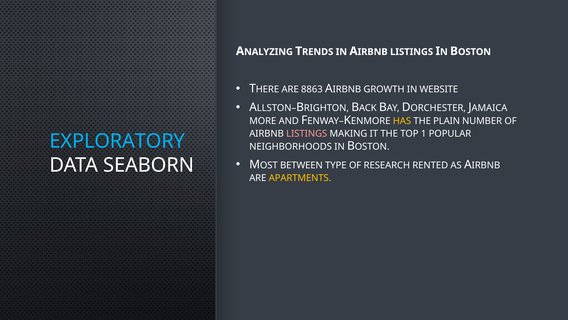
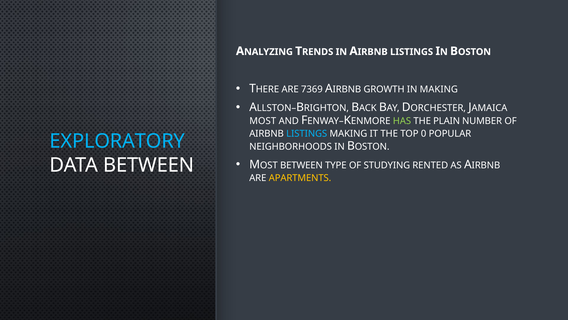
8863: 8863 -> 7369
IN WEBSITE: WEBSITE -> MAKING
MORE: MORE -> MOST
HAS colour: yellow -> light green
LISTINGS at (307, 134) colour: pink -> light blue
1: 1 -> 0
RESEARCH: RESEARCH -> STUDYING
DATA SEABORN: SEABORN -> BETWEEN
